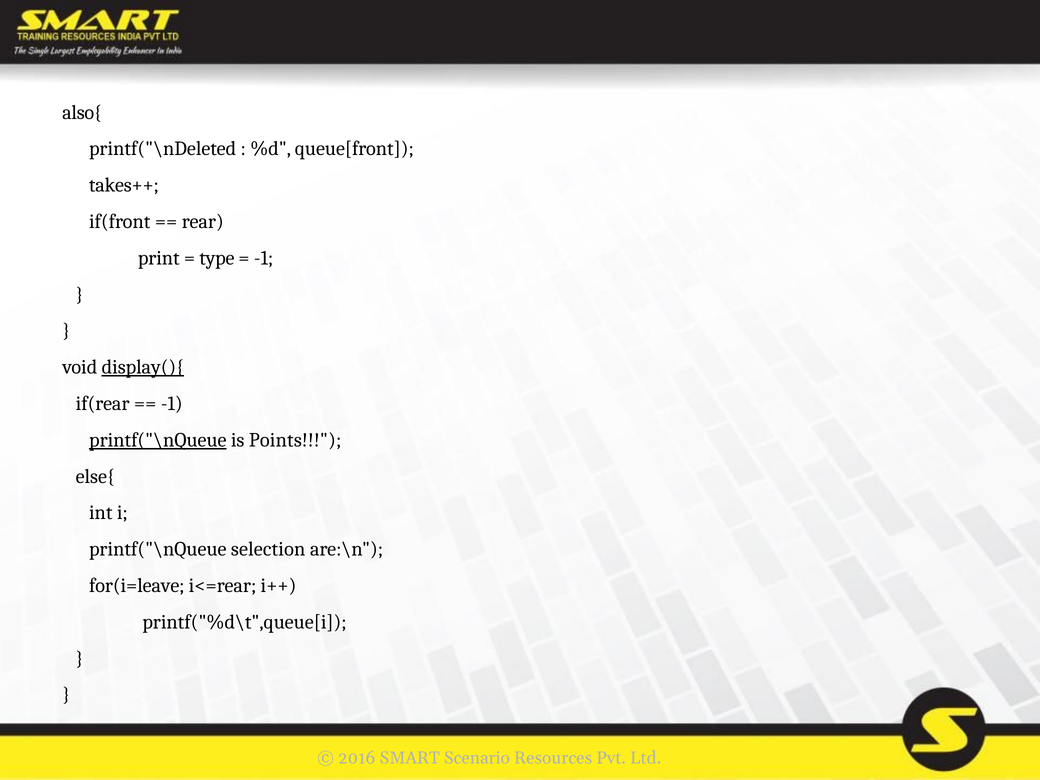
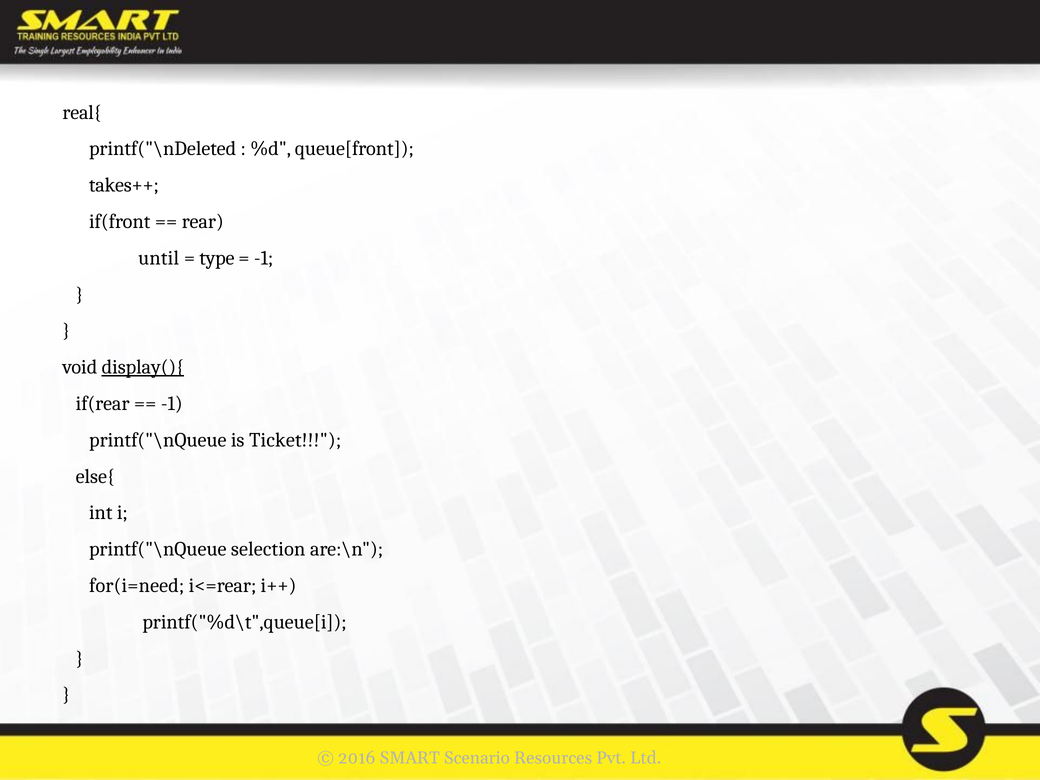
also{: also{ -> real{
print: print -> until
printf("\nQueue at (158, 440) underline: present -> none
Points: Points -> Ticket
for(i=leave: for(i=leave -> for(i=need
